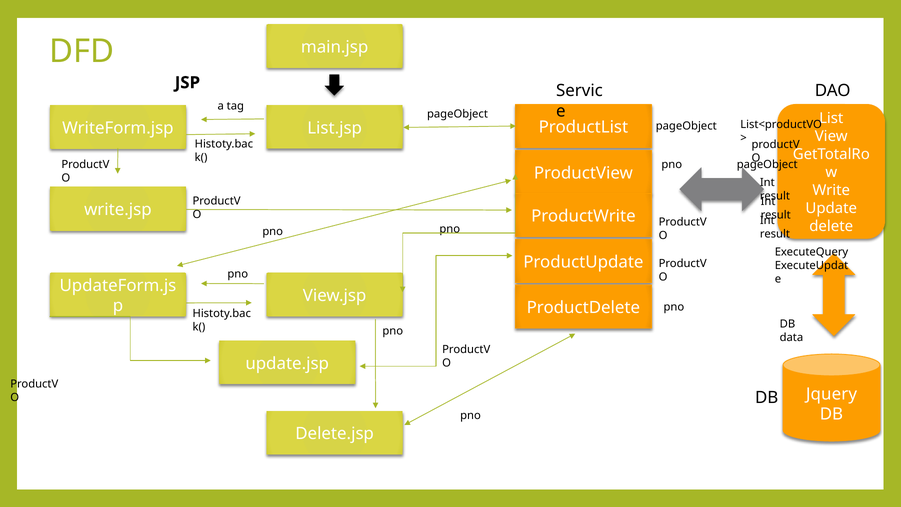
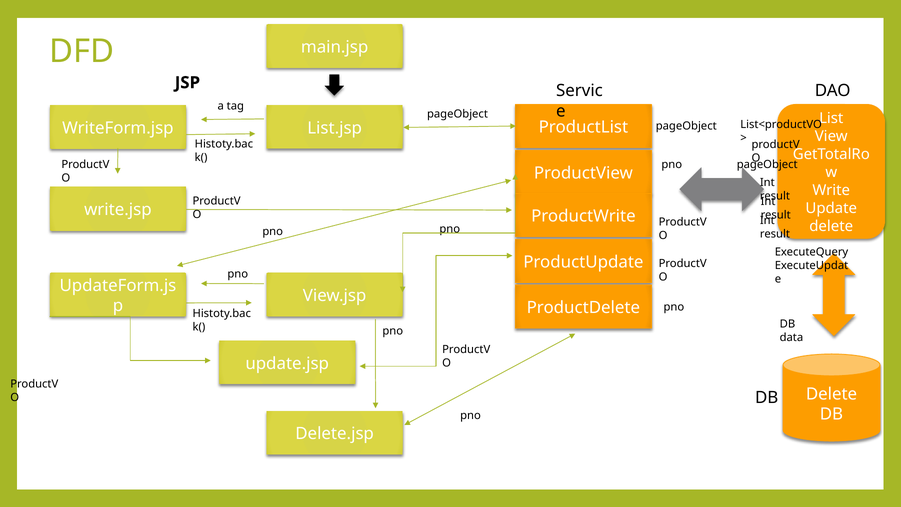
Jquery at (831, 394): Jquery -> Delete
